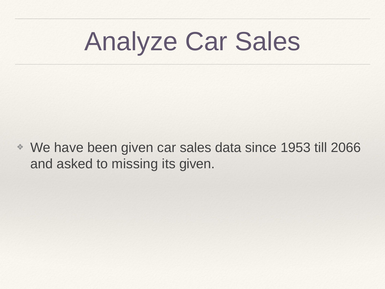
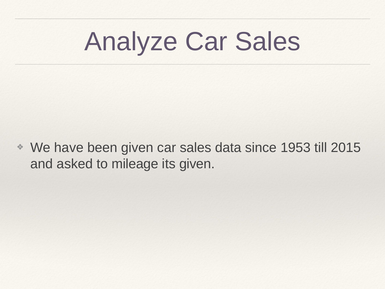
2066: 2066 -> 2015
missing: missing -> mileage
